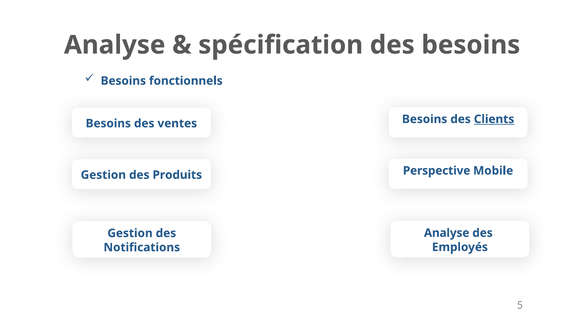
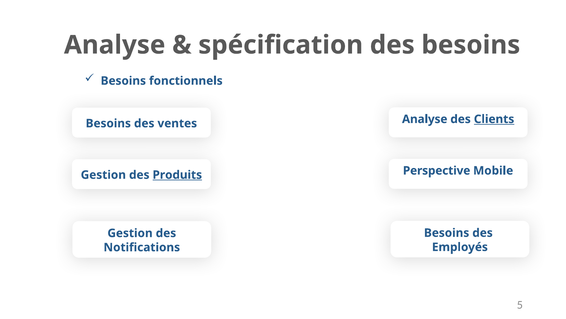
ventes Besoins: Besoins -> Analyse
Produits underline: none -> present
Analyse at (447, 232): Analyse -> Besoins
